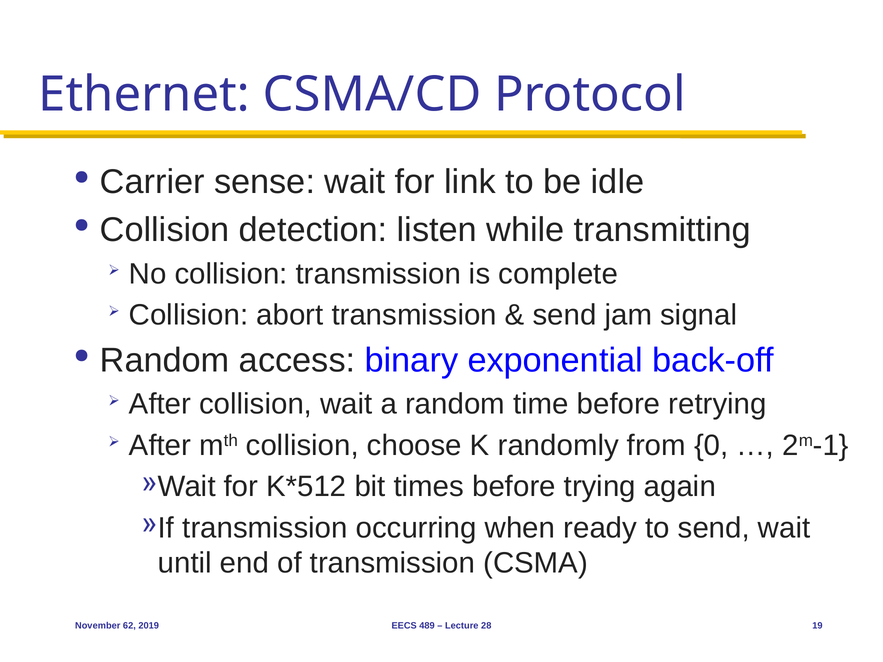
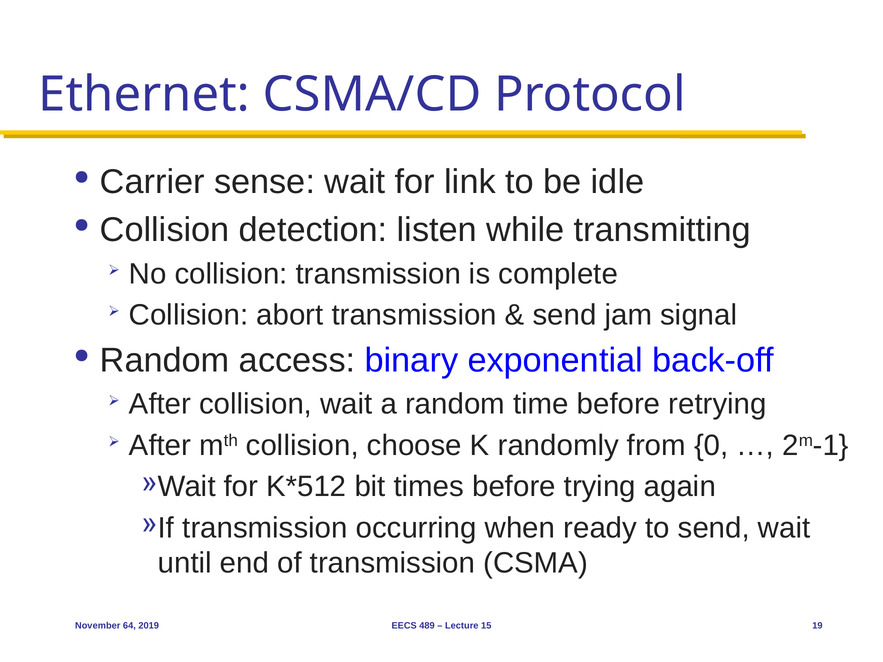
62: 62 -> 64
28: 28 -> 15
